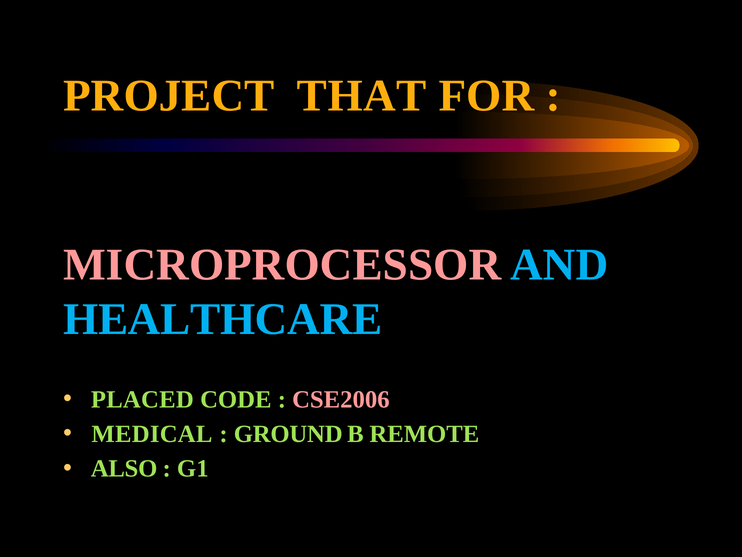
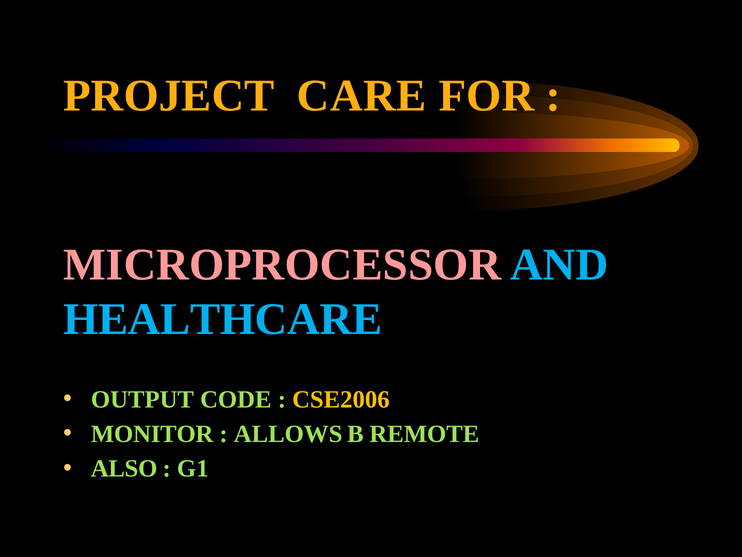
THAT: THAT -> CARE
PLACED: PLACED -> OUTPUT
CSE2006 colour: pink -> yellow
MEDICAL: MEDICAL -> MONITOR
GROUND: GROUND -> ALLOWS
